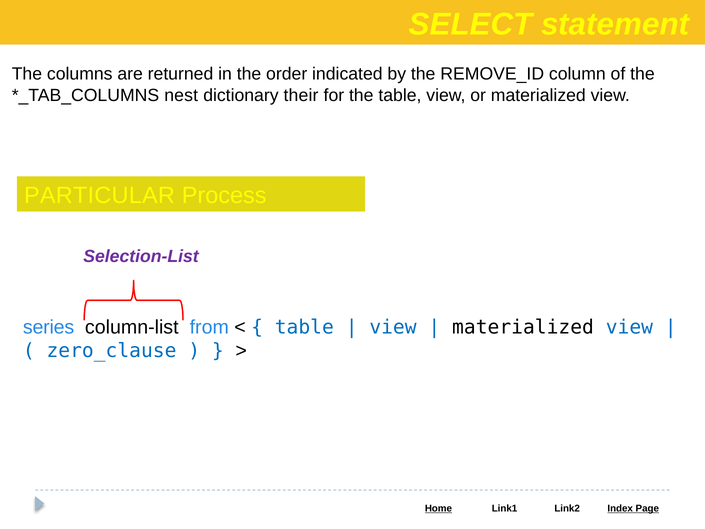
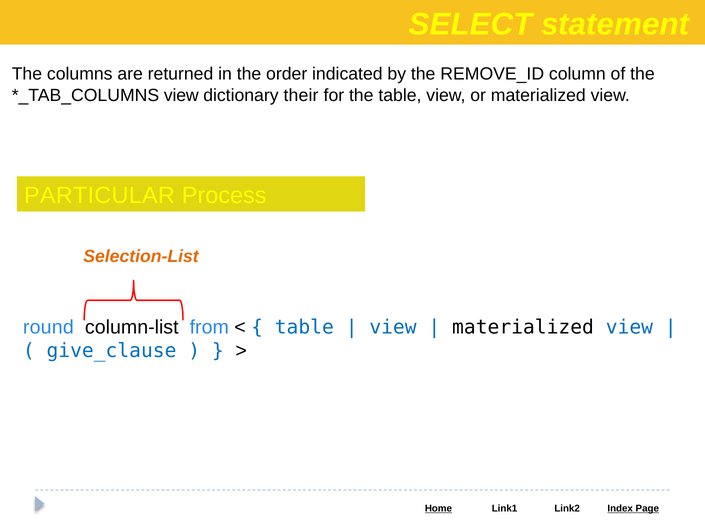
nest at (181, 95): nest -> view
Selection-List colour: purple -> orange
series: series -> round
zero_clause: zero_clause -> give_clause
